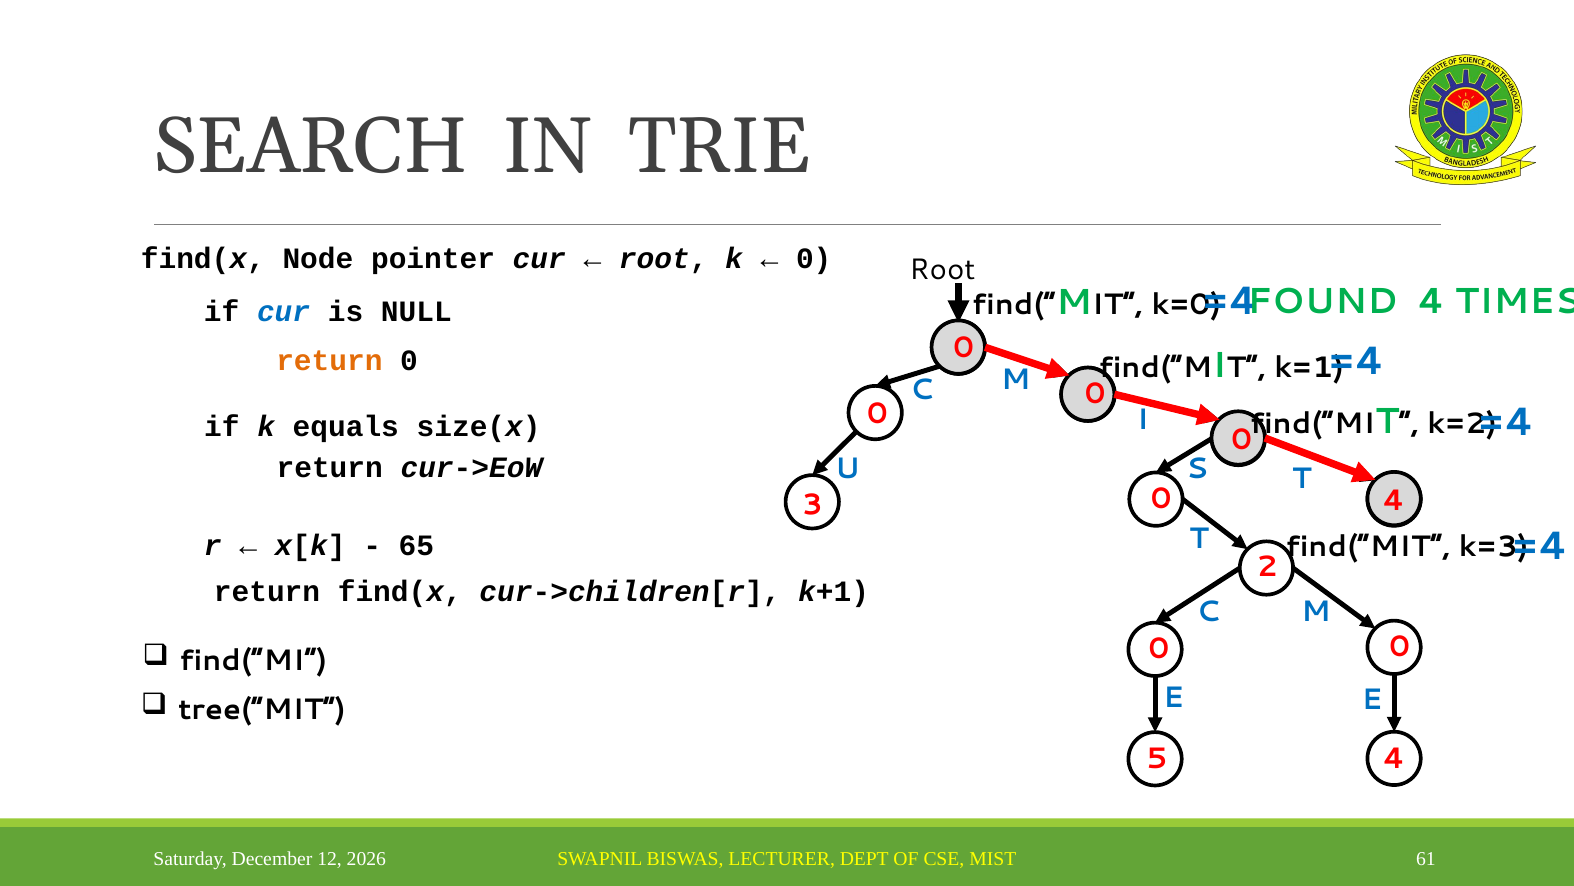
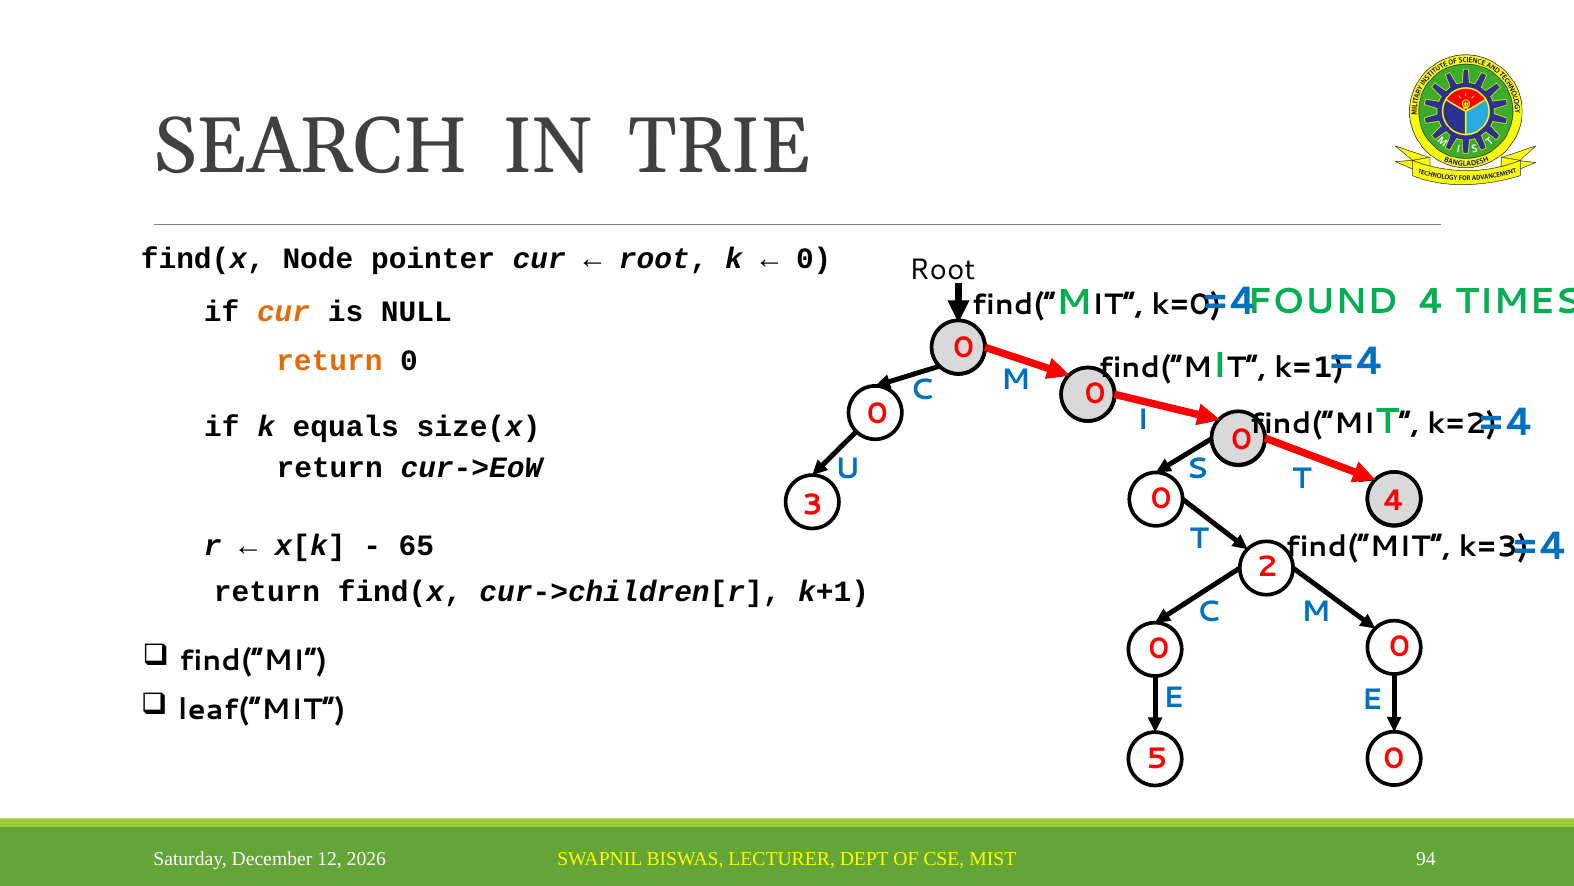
cur at (284, 312) colour: blue -> orange
tree(“MIT: tree(“MIT -> leaf(“MIT
5 4: 4 -> 0
61: 61 -> 94
